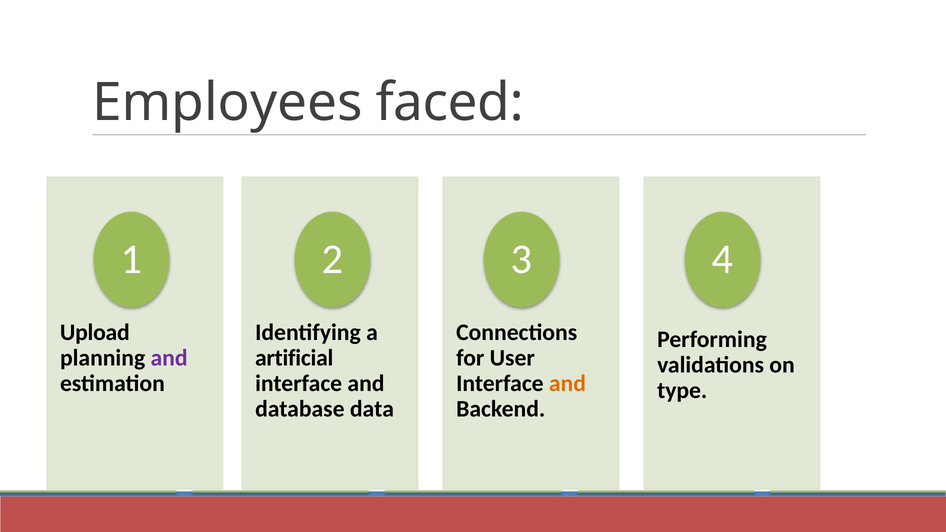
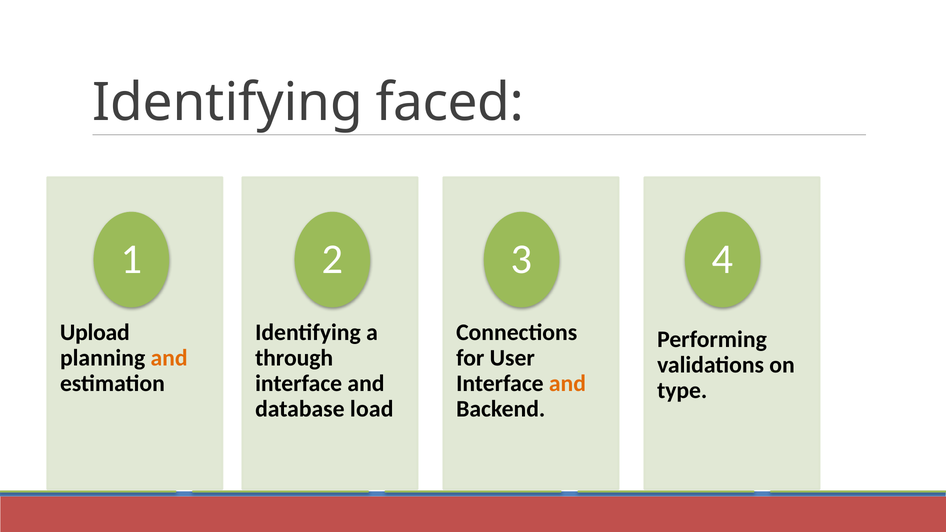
Employees at (227, 103): Employees -> Identifying
and at (169, 358) colour: purple -> orange
artificial: artificial -> through
data: data -> load
